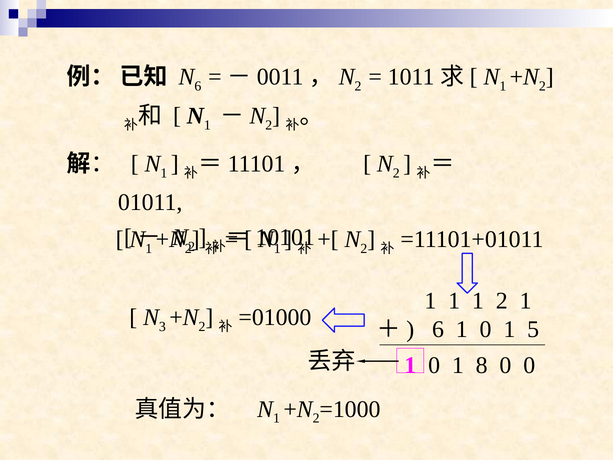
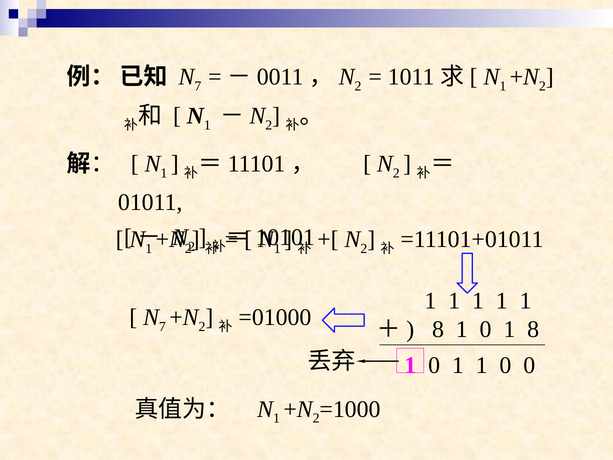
6 at (198, 86): 6 -> 7
2 at (502, 300): 2 -> 1
3 at (162, 326): 3 -> 7
6 at (438, 329): 6 -> 8
1 5: 5 -> 8
0 1 8: 8 -> 1
